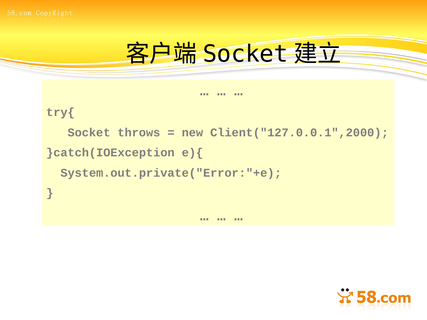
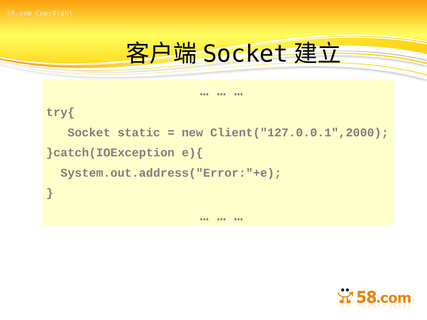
throws: throws -> static
System.out.private("Error:"+e: System.out.private("Error:"+e -> System.out.address("Error:"+e
